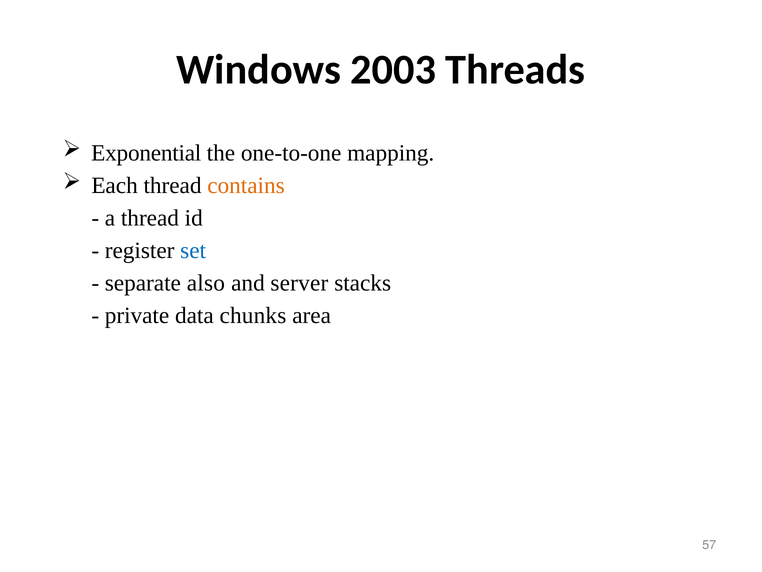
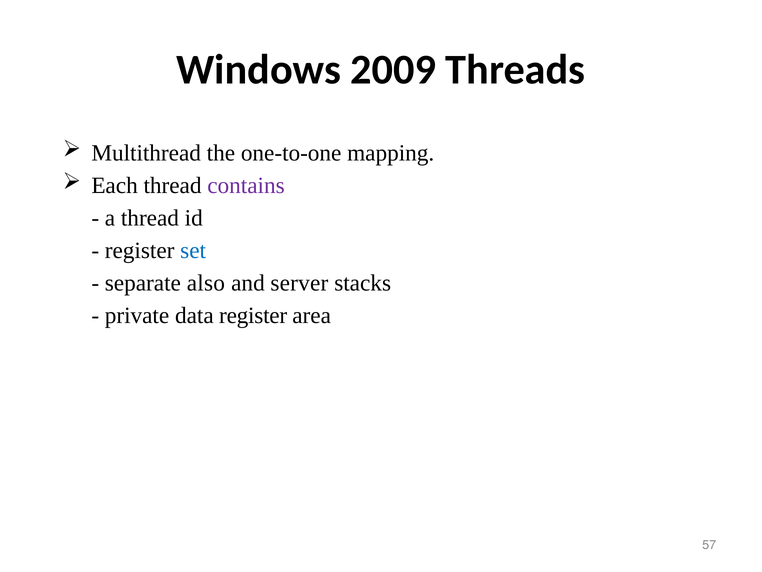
2003: 2003 -> 2009
Exponential: Exponential -> Multithread
contains colour: orange -> purple
data chunks: chunks -> register
